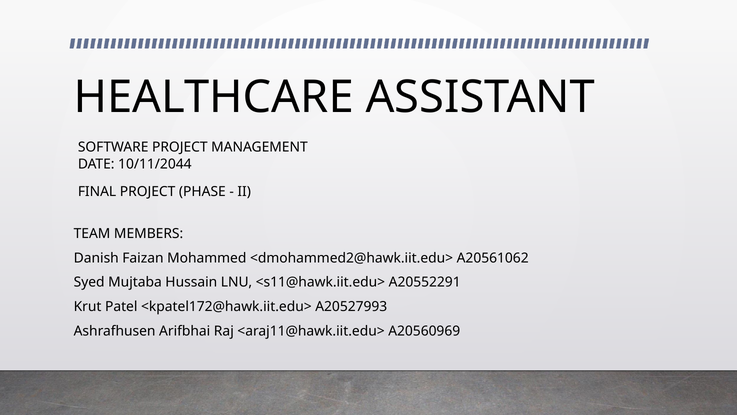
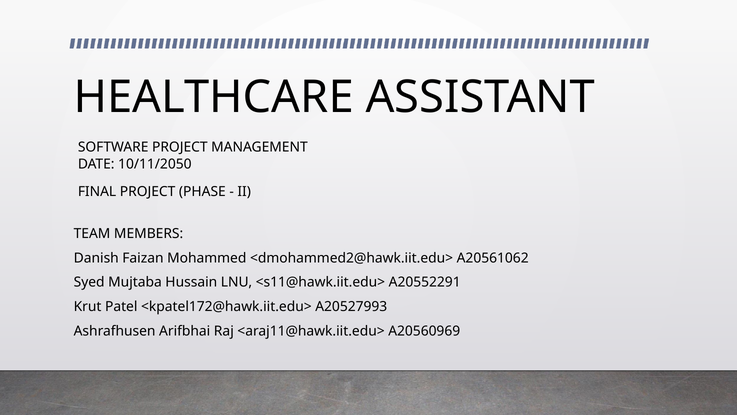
10/11/2044: 10/11/2044 -> 10/11/2050
